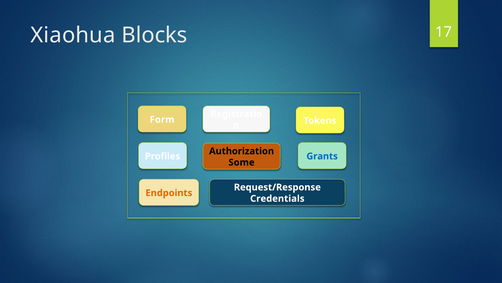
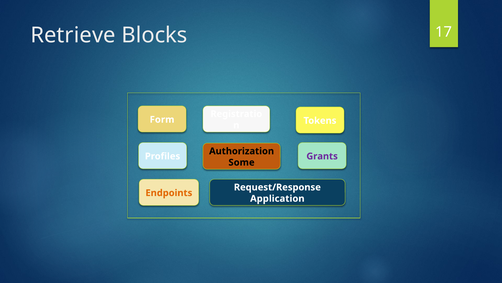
Xiaohua: Xiaohua -> Retrieve
Grants colour: blue -> purple
Credentials: Credentials -> Application
